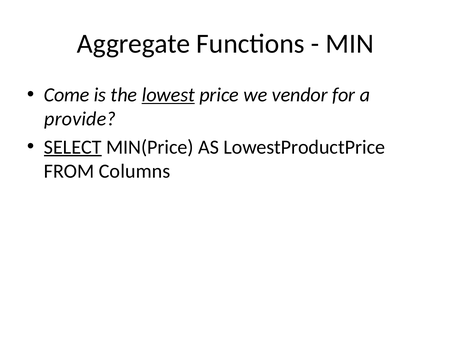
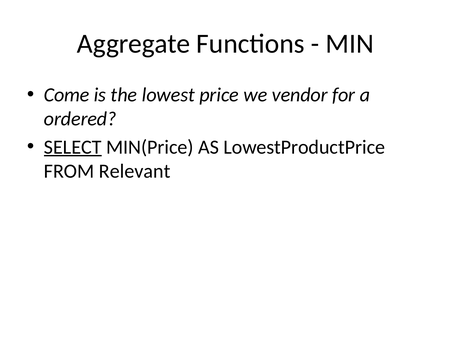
lowest underline: present -> none
provide: provide -> ordered
Columns: Columns -> Relevant
